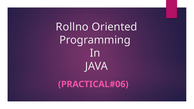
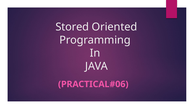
Rollno: Rollno -> Stored
